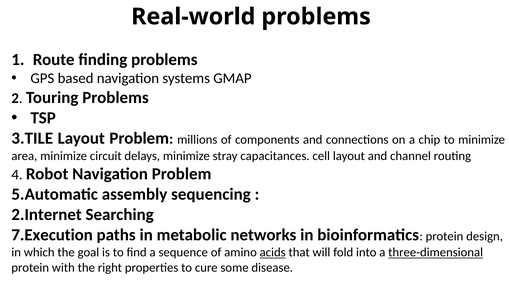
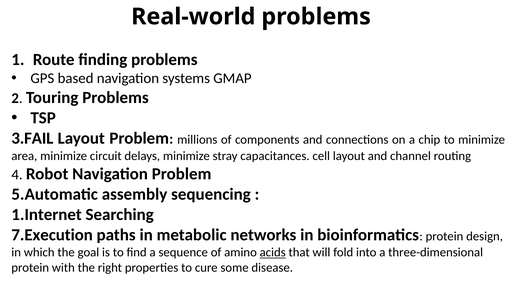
3.TILE: 3.TILE -> 3.FAIL
2.Internet: 2.Internet -> 1.Internet
three-dimensional underline: present -> none
